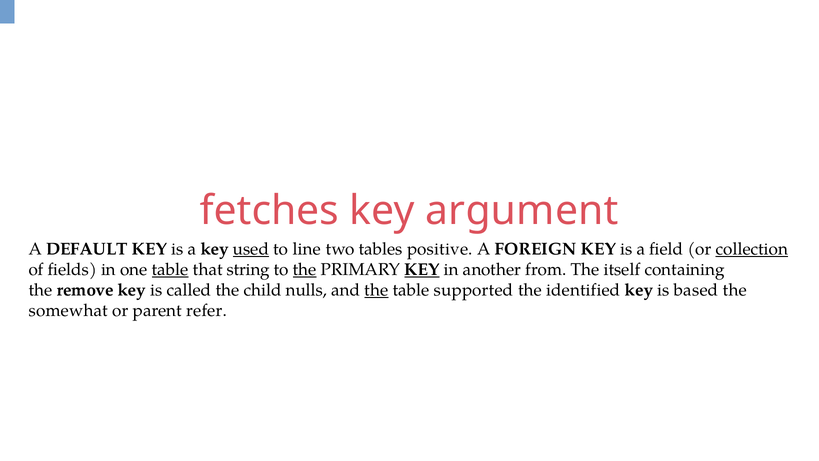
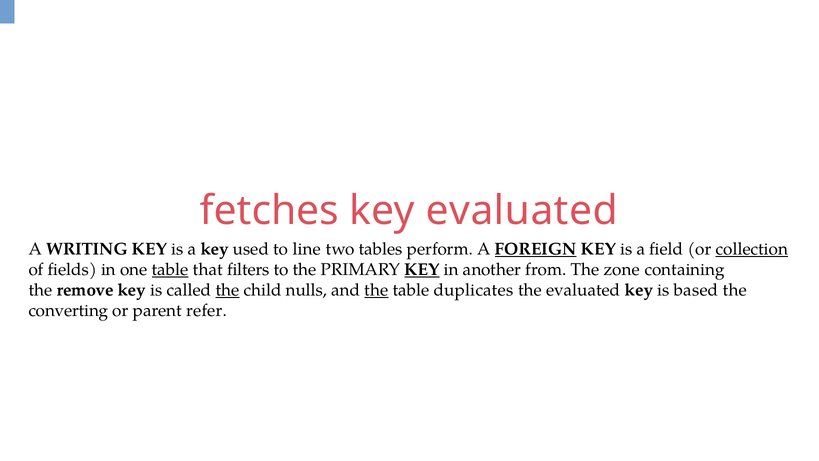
key argument: argument -> evaluated
DEFAULT: DEFAULT -> WRITING
used underline: present -> none
positive: positive -> perform
FOREIGN underline: none -> present
string: string -> filters
the at (305, 270) underline: present -> none
itself: itself -> zone
the at (227, 290) underline: none -> present
supported: supported -> duplicates
the identified: identified -> evaluated
somewhat: somewhat -> converting
